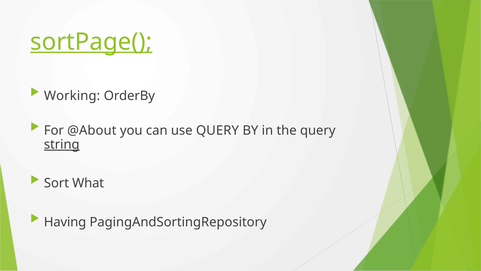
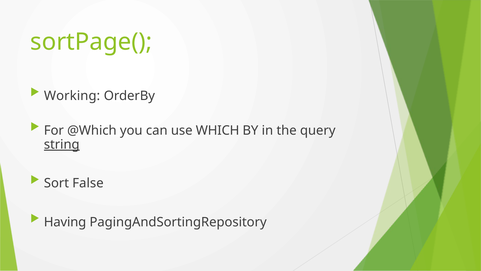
sortPage( underline: present -> none
@About: @About -> @Which
use QUERY: QUERY -> WHICH
What: What -> False
